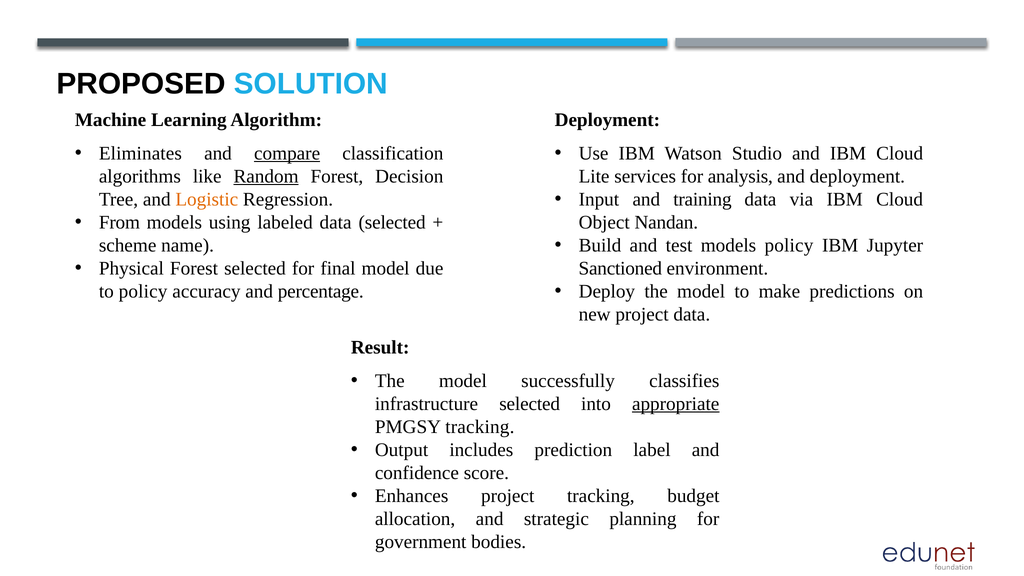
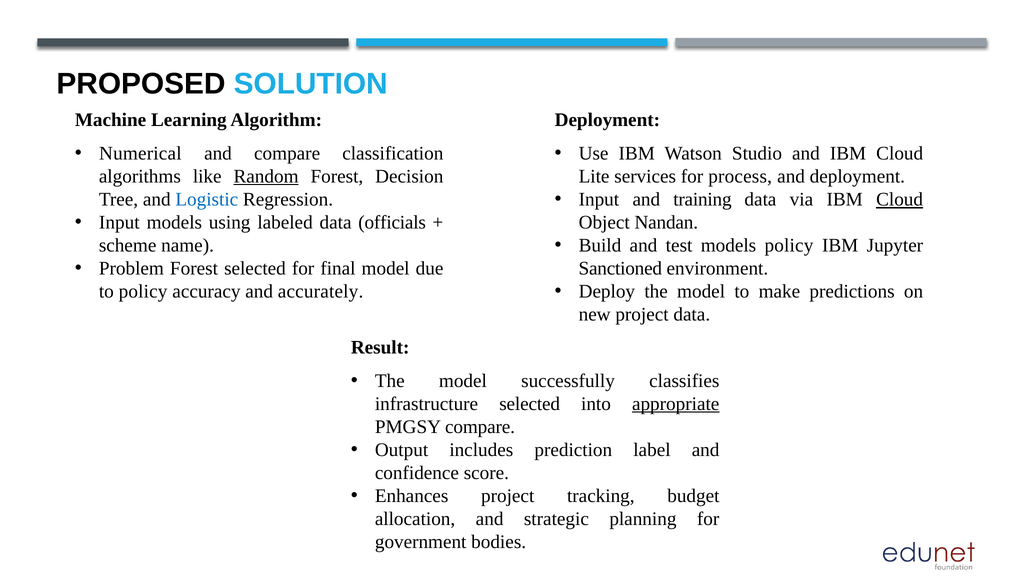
Eliminates: Eliminates -> Numerical
compare at (287, 153) underline: present -> none
analysis: analysis -> process
Cloud at (900, 199) underline: none -> present
Logistic colour: orange -> blue
From at (119, 222): From -> Input
data selected: selected -> officials
Physical: Physical -> Problem
percentage: percentage -> accurately
PMGSY tracking: tracking -> compare
